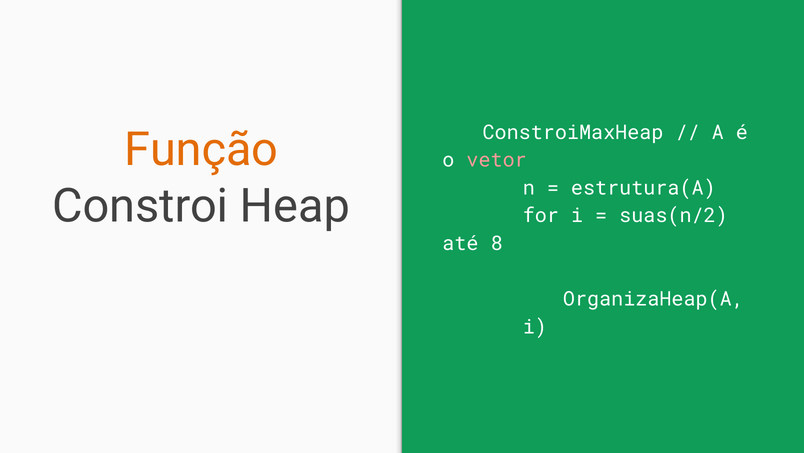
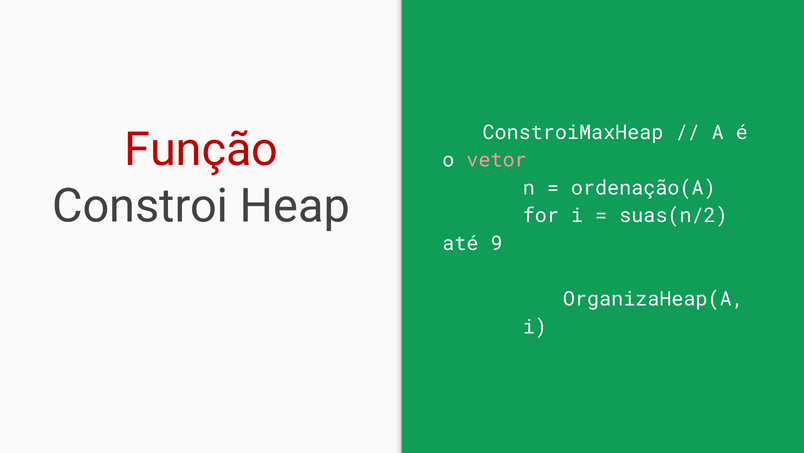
Função colour: orange -> red
estrutura(A: estrutura(A -> ordenação(A
8: 8 -> 9
